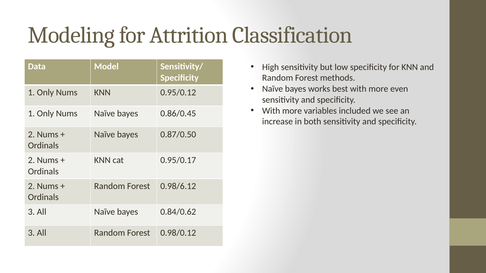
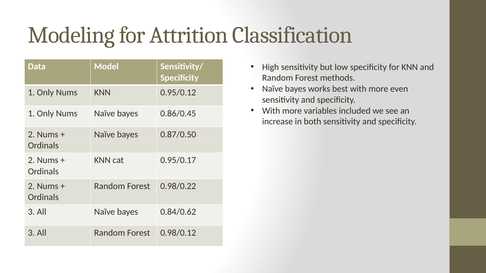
0.98/6.12: 0.98/6.12 -> 0.98/0.22
